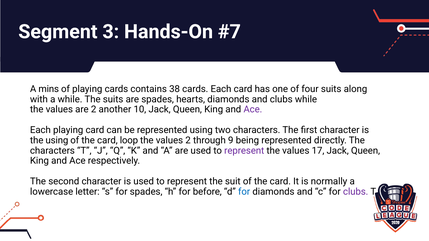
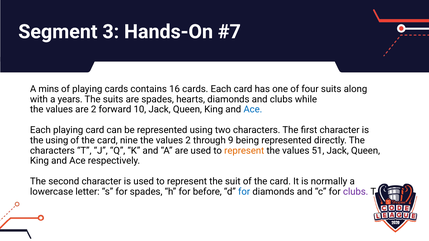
38: 38 -> 16
a while: while -> years
another: another -> forward
Ace at (253, 110) colour: purple -> blue
loop: loop -> nine
represent at (244, 151) colour: purple -> orange
17: 17 -> 51
